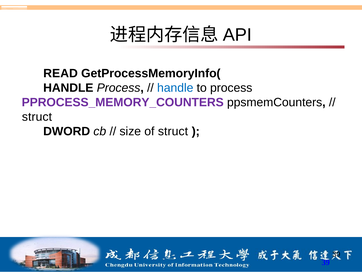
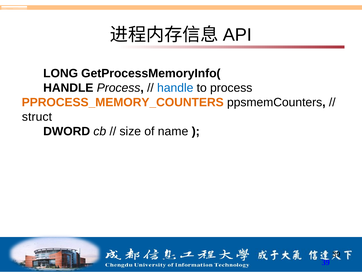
READ: READ -> LONG
PPROCESS_MEMORY_COUNTERS colour: purple -> orange
of struct: struct -> name
